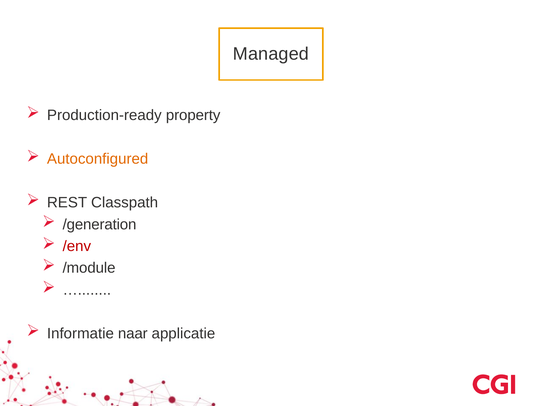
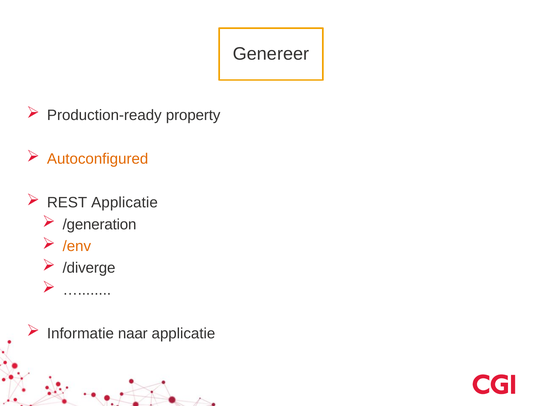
Managed: Managed -> Genereer
REST Classpath: Classpath -> Applicatie
/env colour: red -> orange
/module: /module -> /diverge
